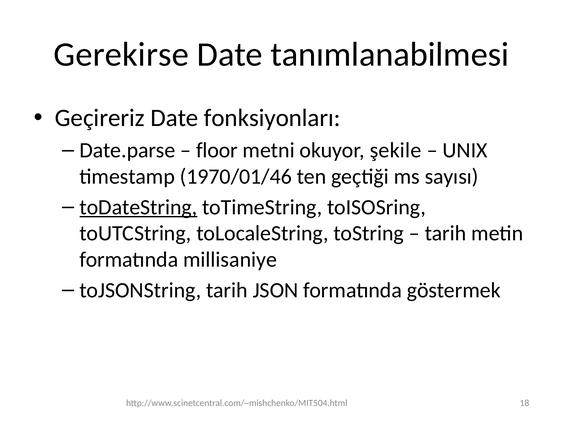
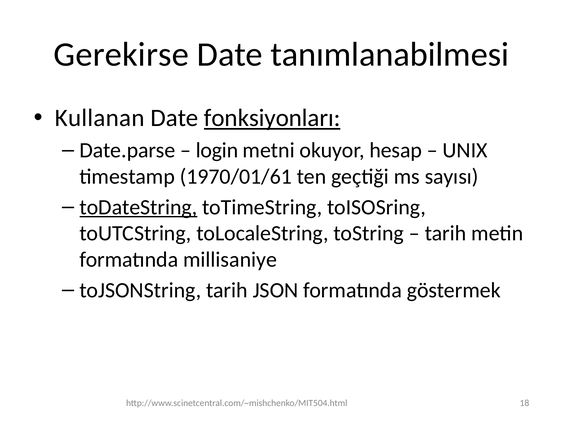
Geçireriz: Geçireriz -> Kullanan
fonksiyonları underline: none -> present
floor: floor -> login
şekile: şekile -> hesap
1970/01/46: 1970/01/46 -> 1970/01/61
